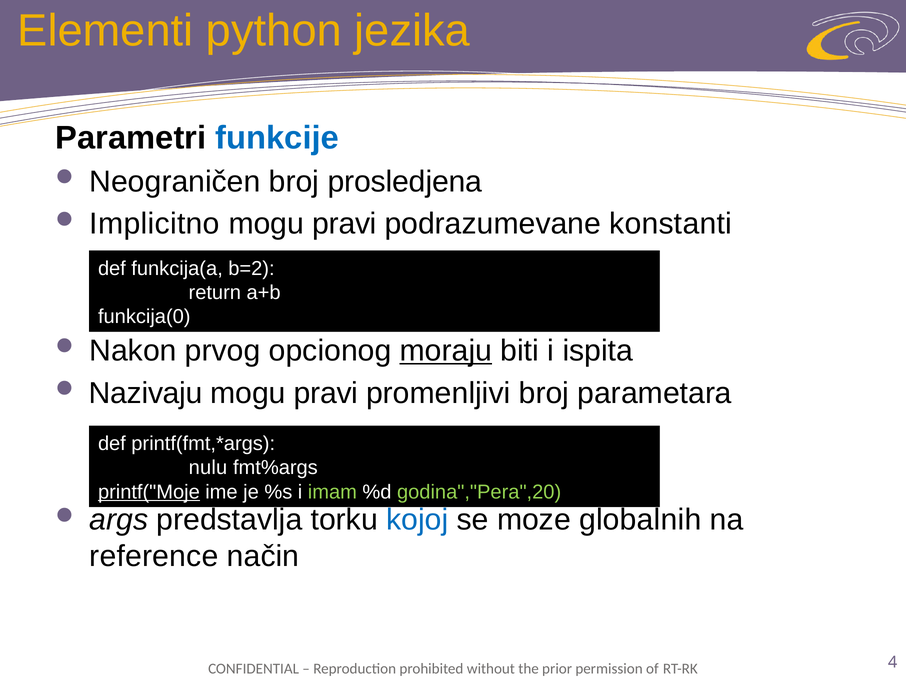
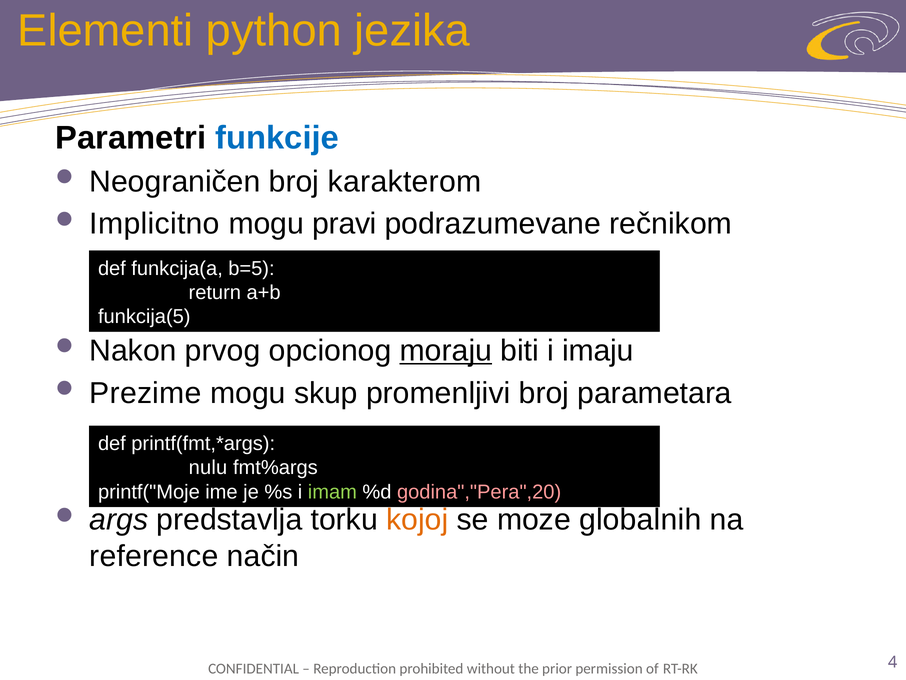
prosledjena: prosledjena -> karakterom
konstanti: konstanti -> rečnikom
b=2: b=2 -> b=5
funkcija(0: funkcija(0 -> funkcija(5
ispita: ispita -> imaju
Nazivaju: Nazivaju -> Prezime
pravi at (326, 393): pravi -> skup
printf("Moje underline: present -> none
godina","Pera",20 colour: light green -> pink
kojoj colour: blue -> orange
